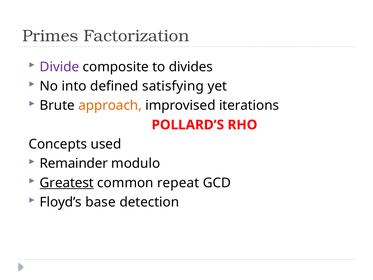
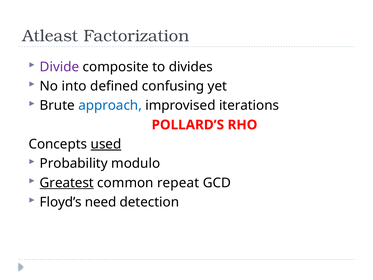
Primes: Primes -> Atleast
satisfying: satisfying -> confusing
approach colour: orange -> blue
used underline: none -> present
Remainder: Remainder -> Probability
base: base -> need
